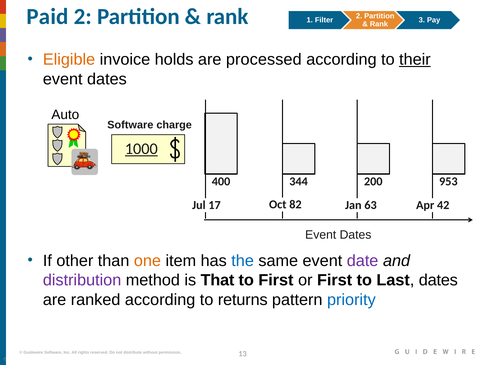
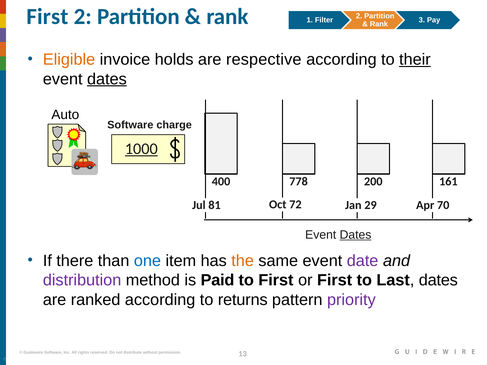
Paid at (47, 16): Paid -> First
processed: processed -> respective
dates at (107, 79) underline: none -> present
344: 344 -> 778
953: 953 -> 161
17: 17 -> 81
82: 82 -> 72
63: 63 -> 29
42: 42 -> 70
Dates at (356, 235) underline: none -> present
other: other -> there
one colour: orange -> blue
the colour: blue -> orange
That: That -> Paid
priority colour: blue -> purple
